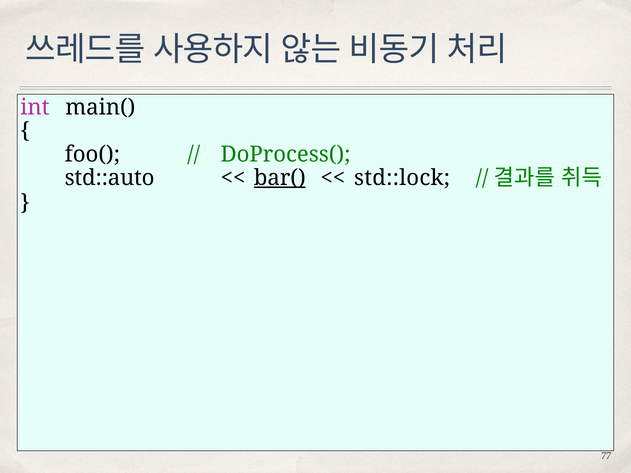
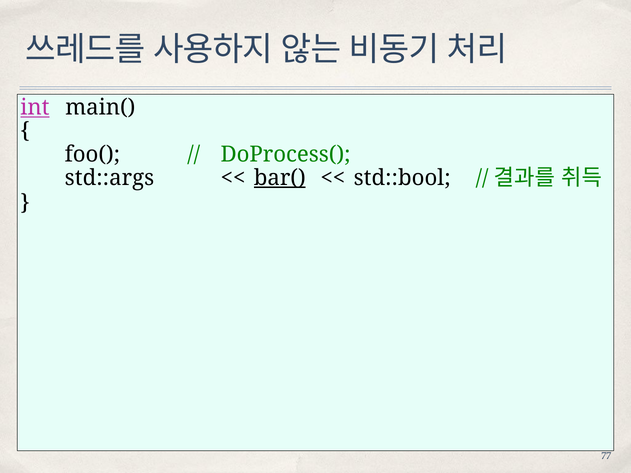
int underline: none -> present
std::auto: std::auto -> std::args
std::lock: std::lock -> std::bool
